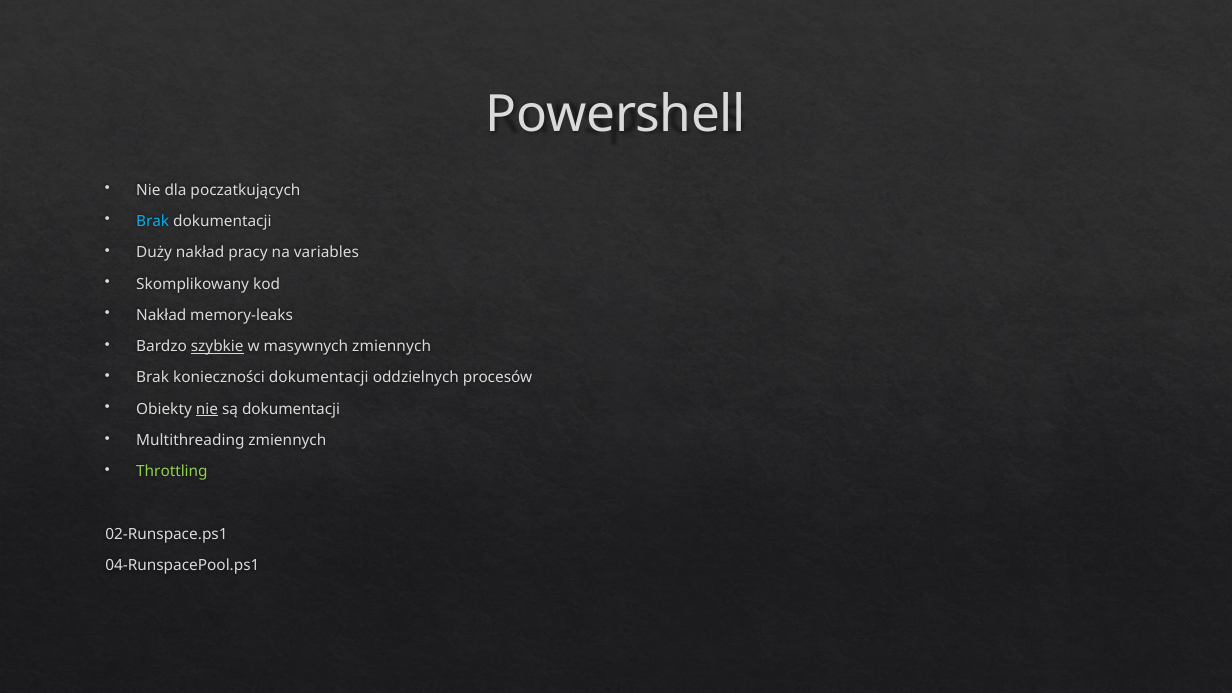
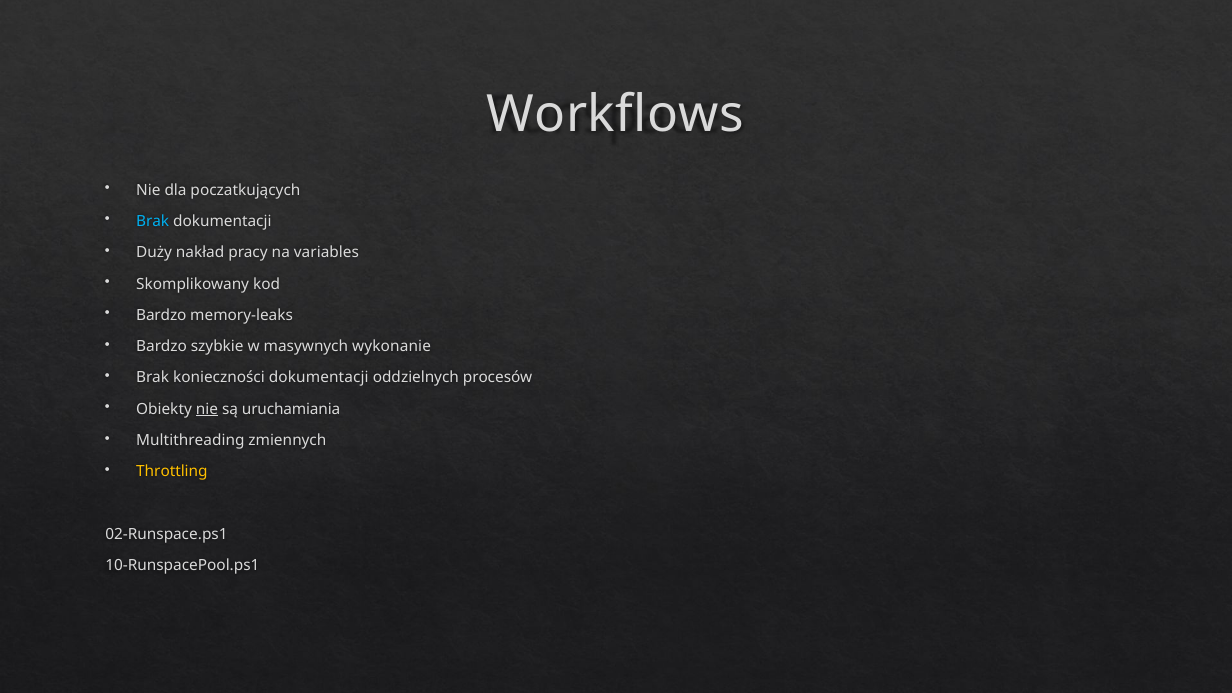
Powershell: Powershell -> Workflows
Nakład at (161, 315): Nakład -> Bardzo
szybkie underline: present -> none
masywnych zmiennych: zmiennych -> wykonanie
są dokumentacji: dokumentacji -> uruchamiania
Throttling colour: light green -> yellow
04-RunspacePool.ps1: 04-RunspacePool.ps1 -> 10-RunspacePool.ps1
